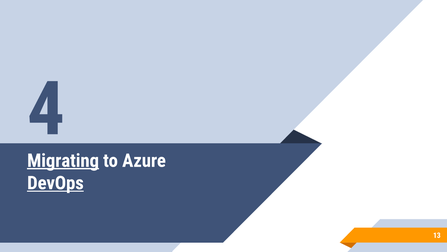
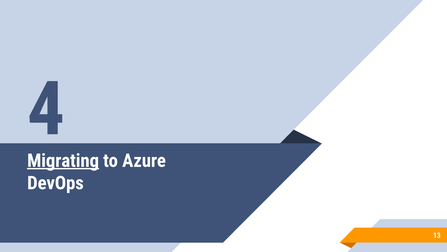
DevOps underline: present -> none
